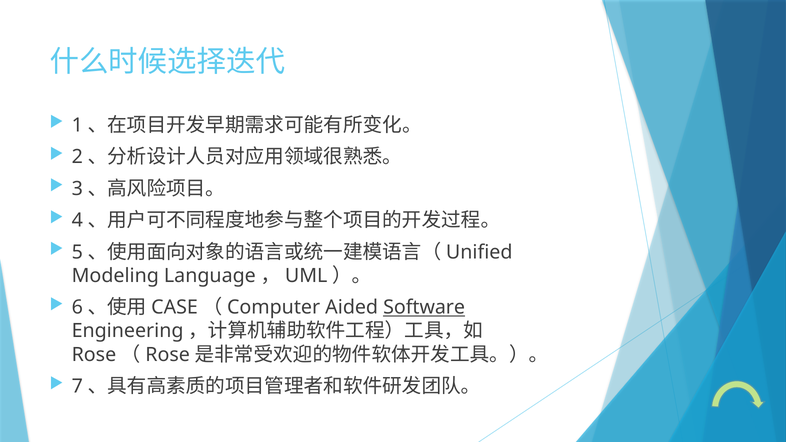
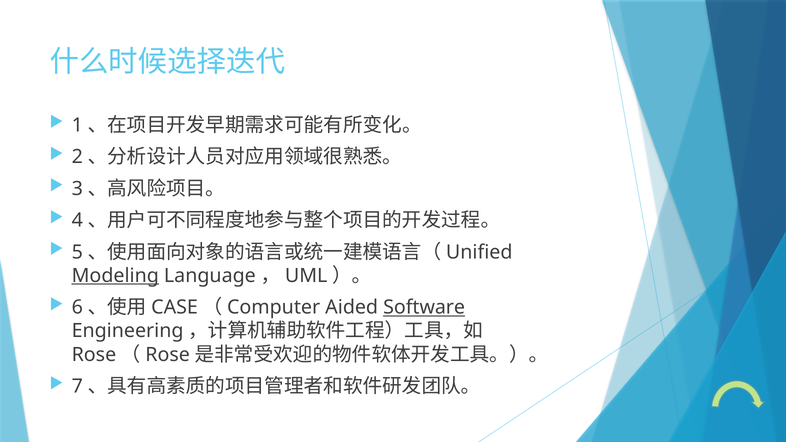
Modeling underline: none -> present
